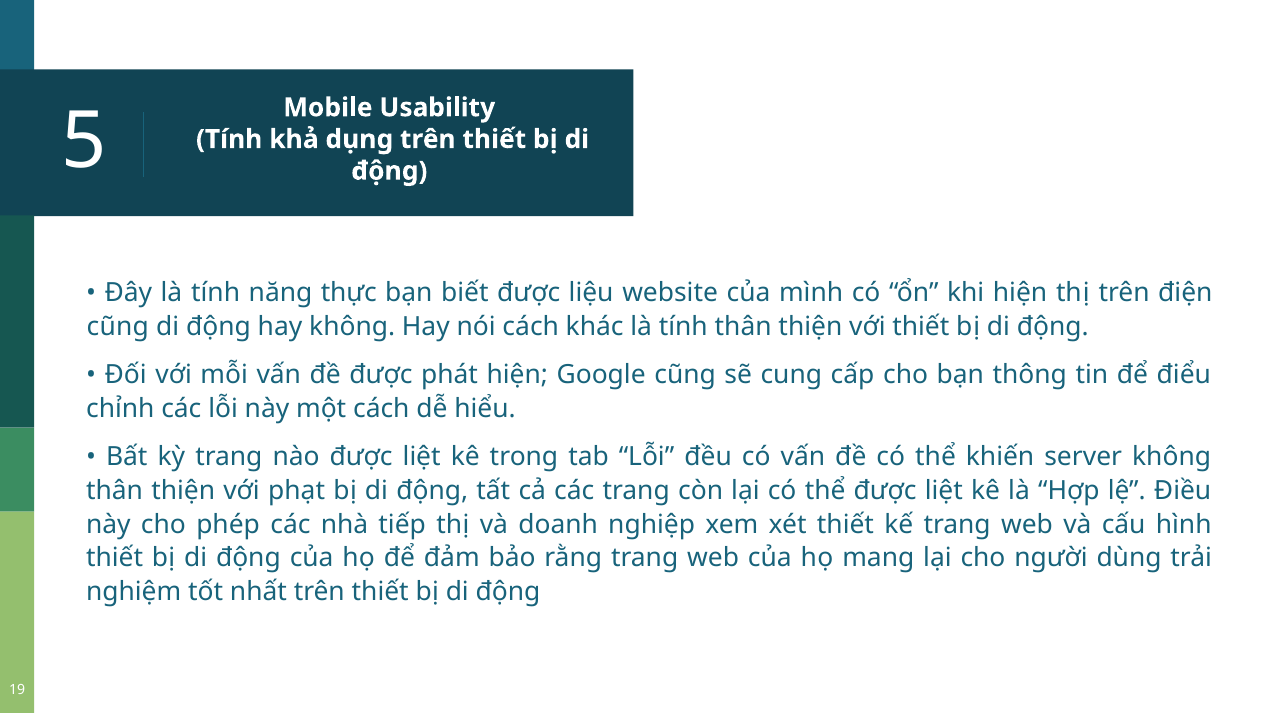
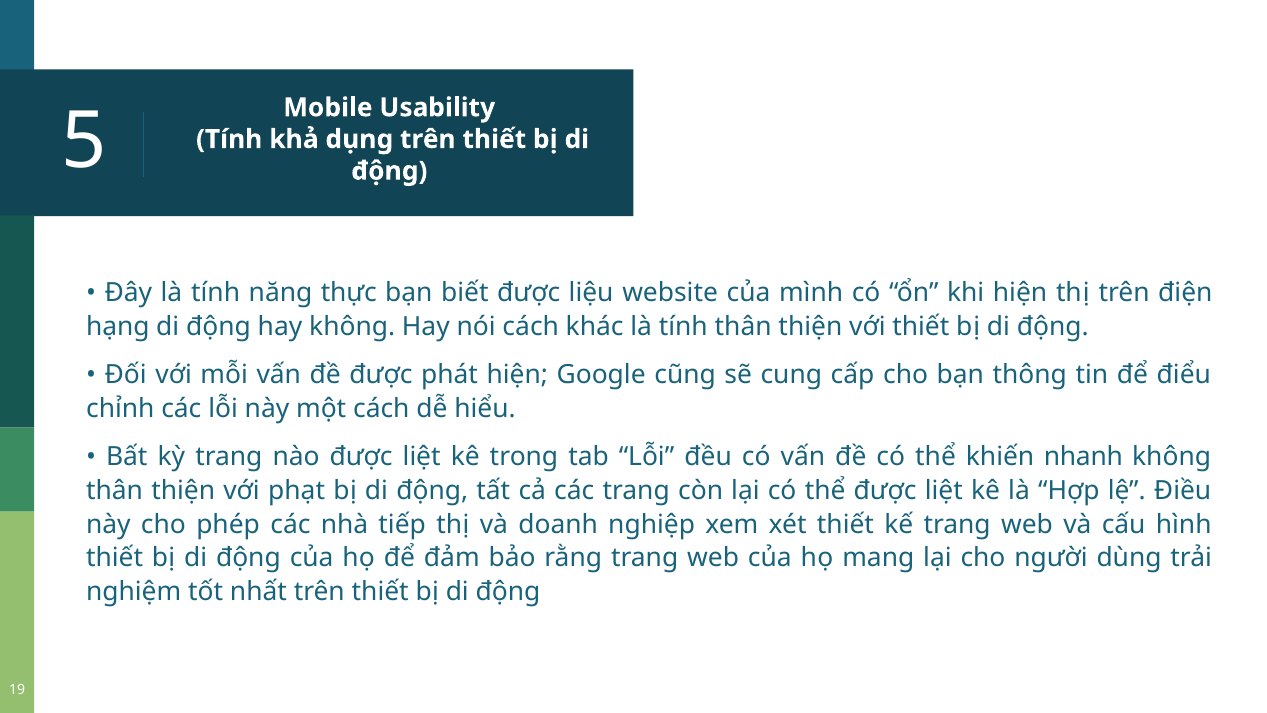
cũng at (118, 327): cũng -> hạng
server: server -> nhanh
